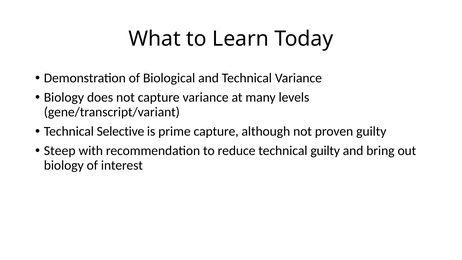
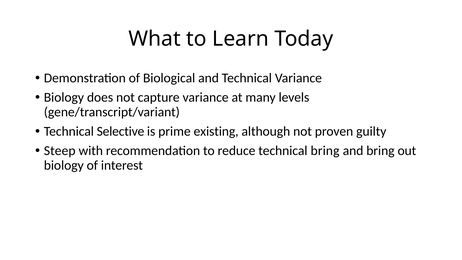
prime capture: capture -> existing
technical guilty: guilty -> bring
